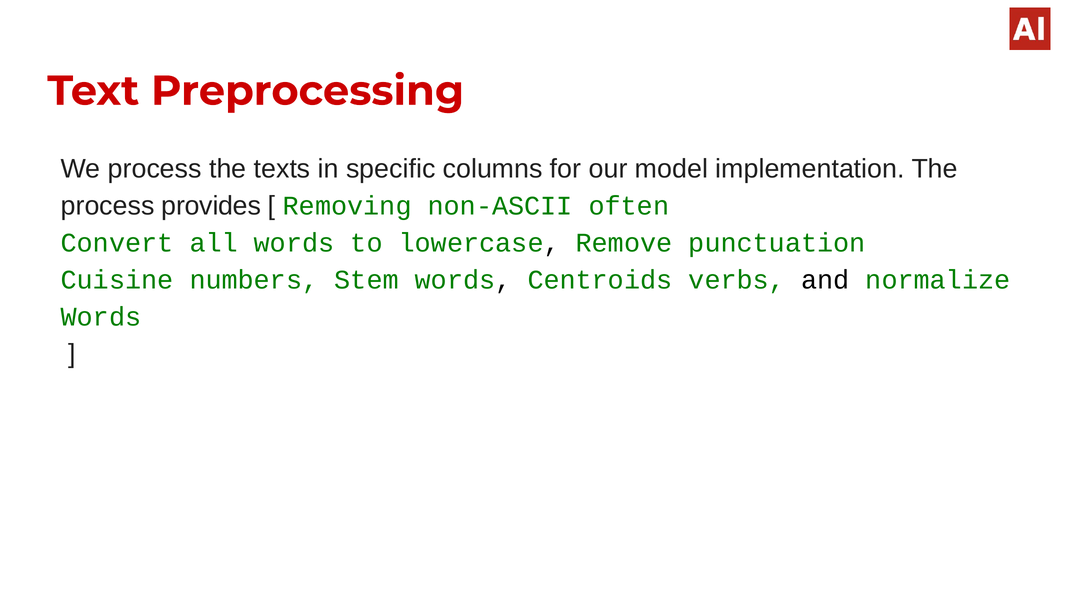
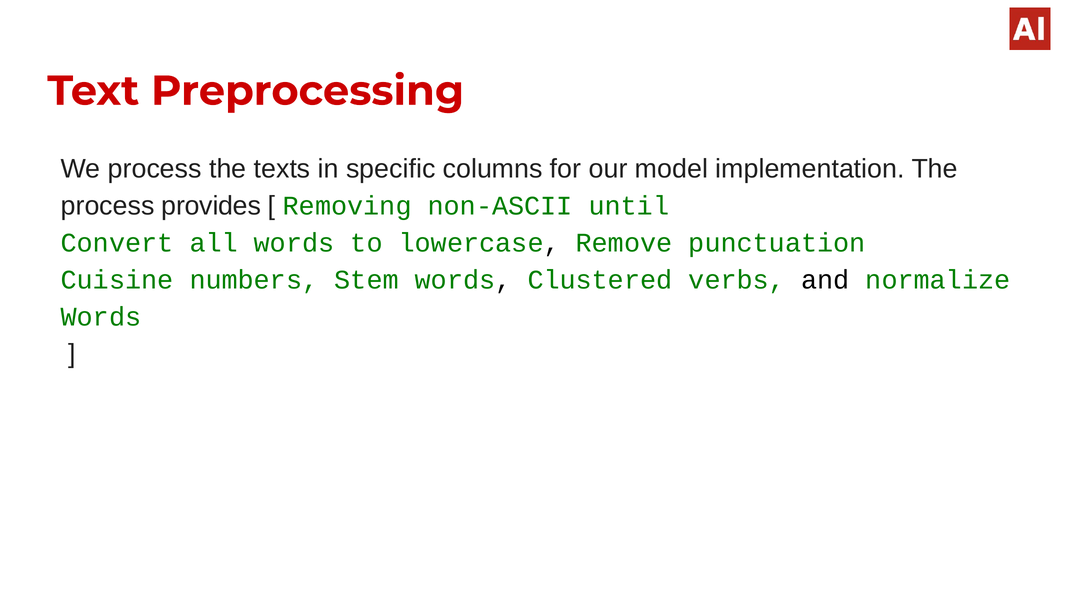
often: often -> until
Centroids: Centroids -> Clustered
